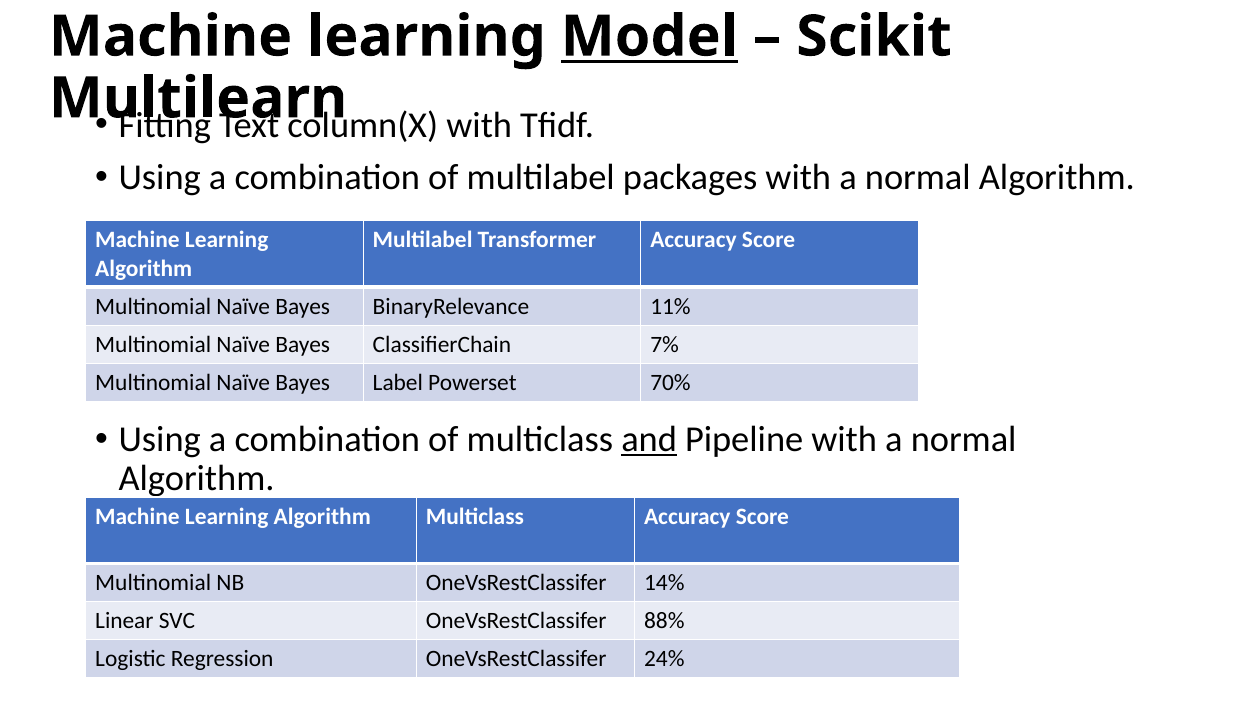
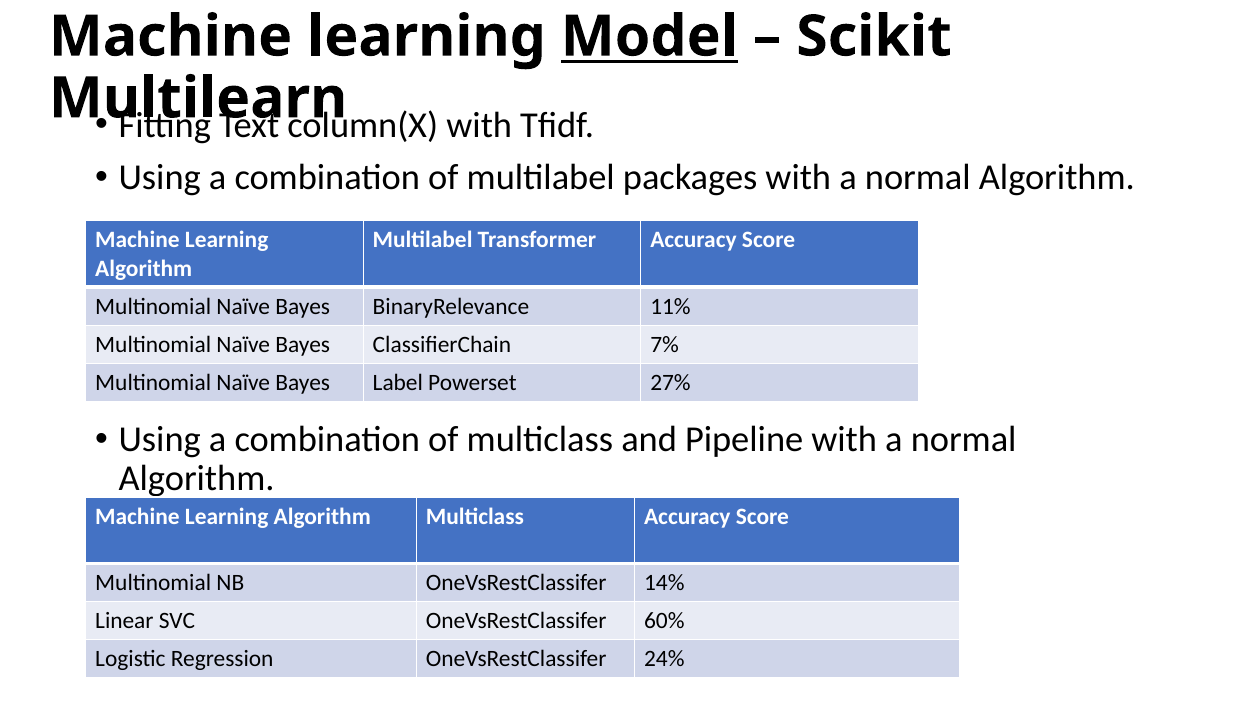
70%: 70% -> 27%
and underline: present -> none
88%: 88% -> 60%
